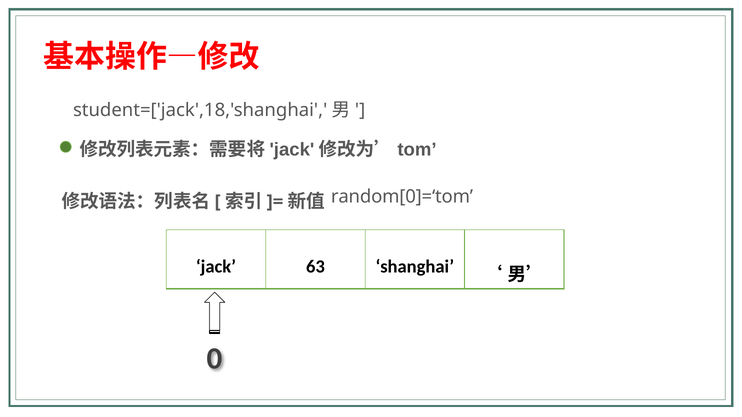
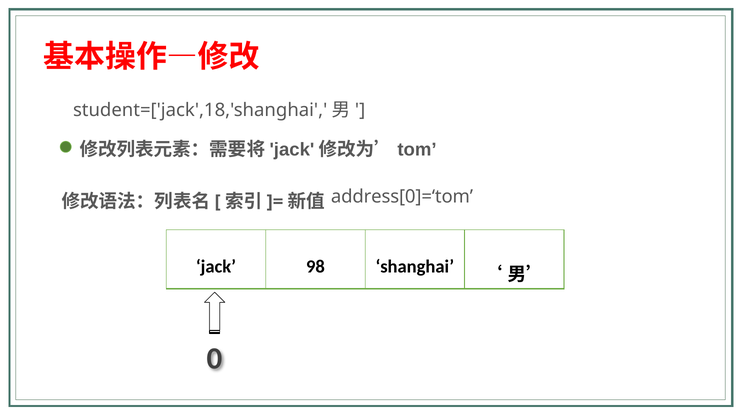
random[0]=‘tom: random[0]=‘tom -> address[0]=‘tom
63: 63 -> 98
